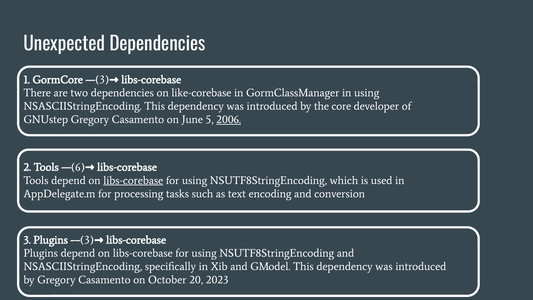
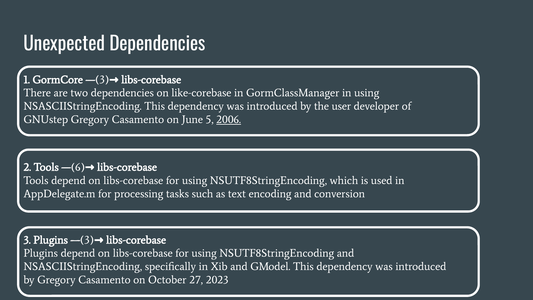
core: core -> user
libs-corebase at (133, 180) underline: present -> none
20: 20 -> 27
